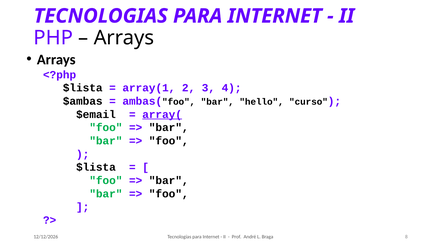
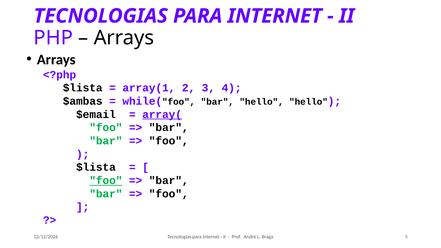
ambas(: ambas( -> while(
hello curso: curso -> hello
foo at (106, 181) underline: none -> present
